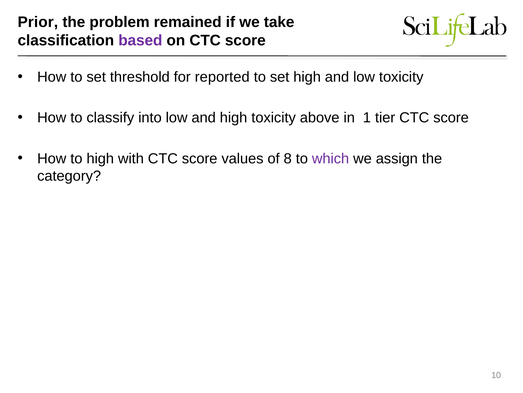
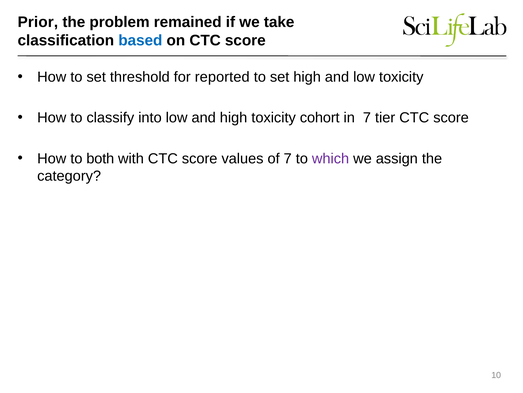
based colour: purple -> blue
above: above -> cohort
in 1: 1 -> 7
to high: high -> both
of 8: 8 -> 7
